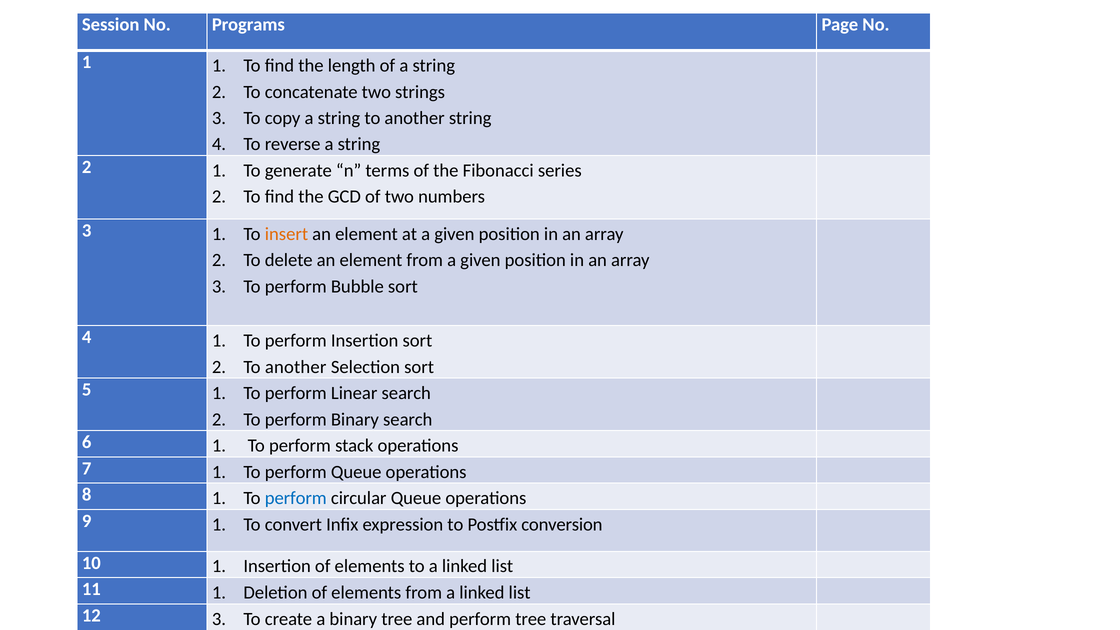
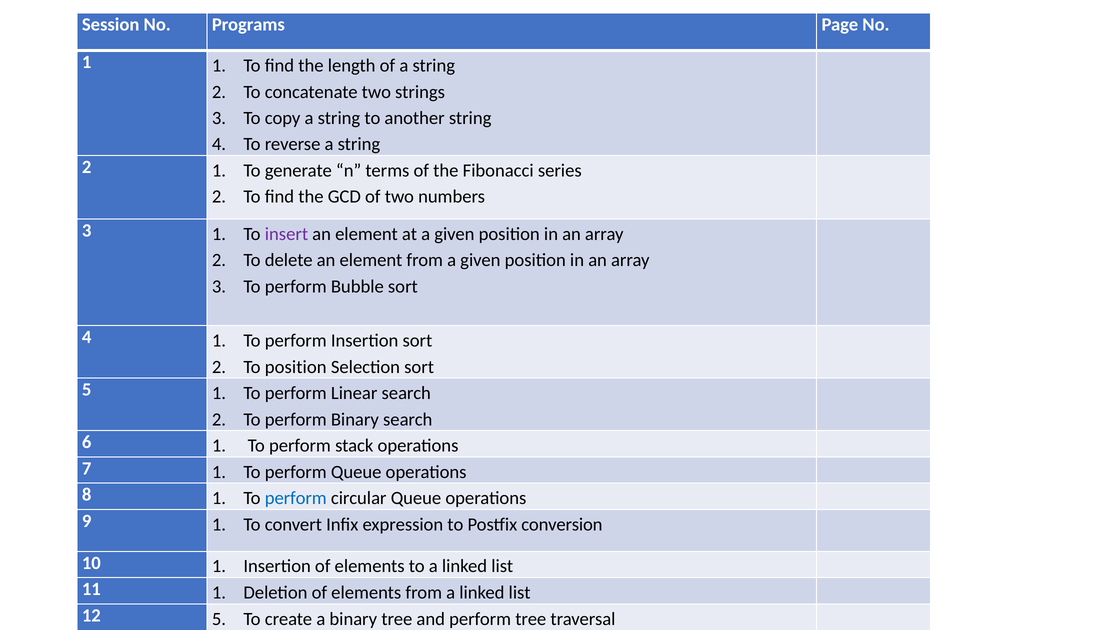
insert colour: orange -> purple
2 To another: another -> position
12 3: 3 -> 5
